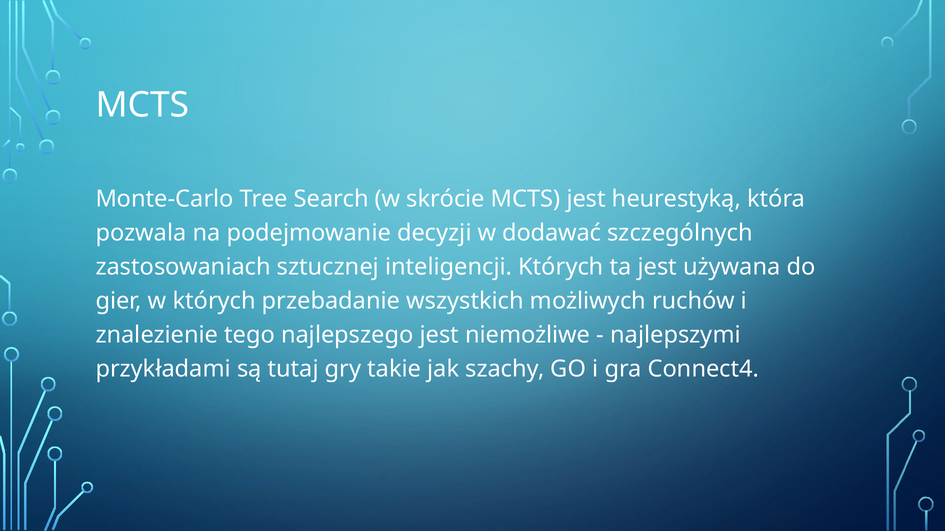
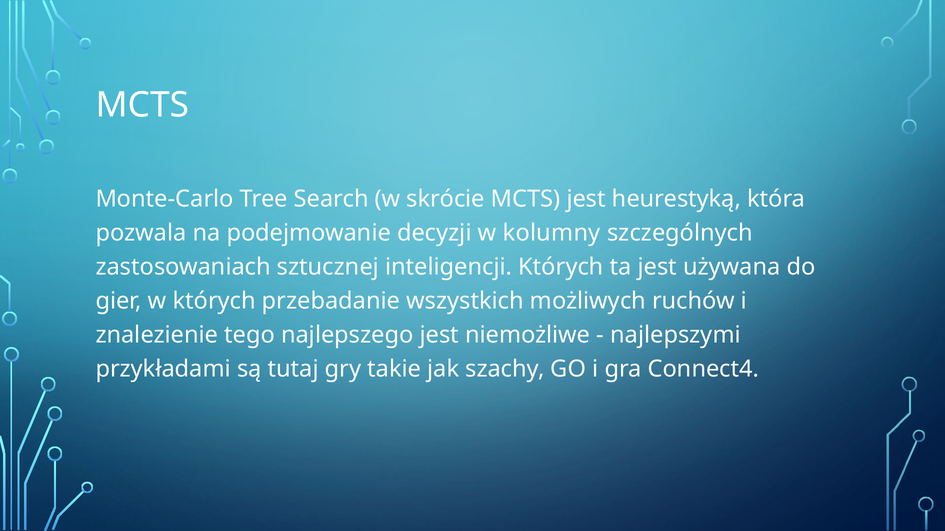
dodawać: dodawać -> kolumny
